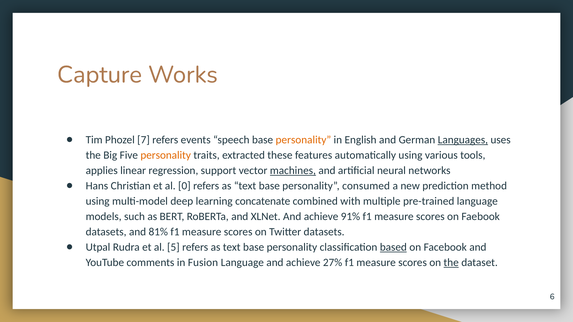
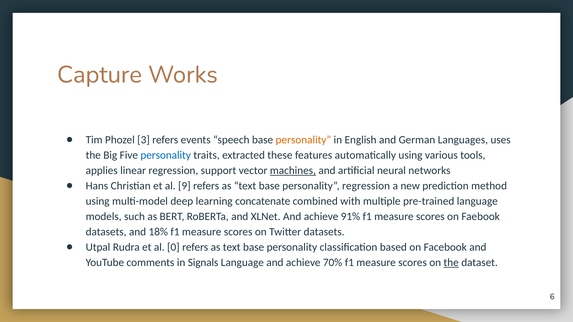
7: 7 -> 3
Languages underline: present -> none
personality at (166, 155) colour: orange -> blue
0: 0 -> 9
personality consumed: consumed -> regression
81%: 81% -> 18%
5: 5 -> 0
based underline: present -> none
Fusion: Fusion -> Signals
27%: 27% -> 70%
